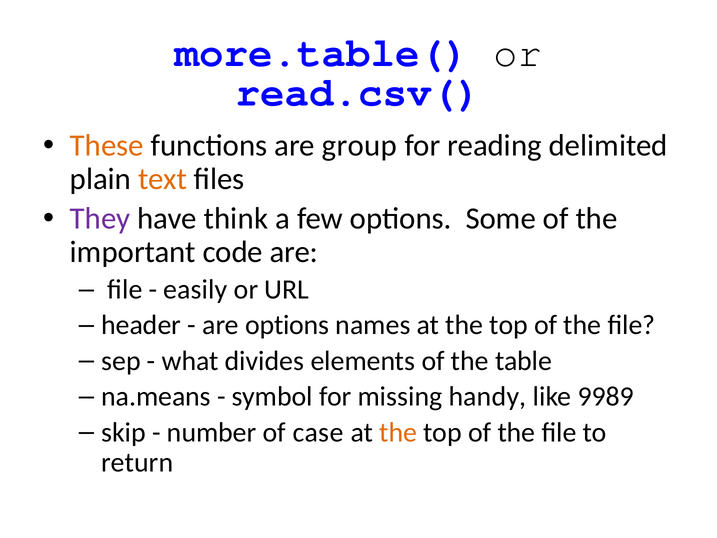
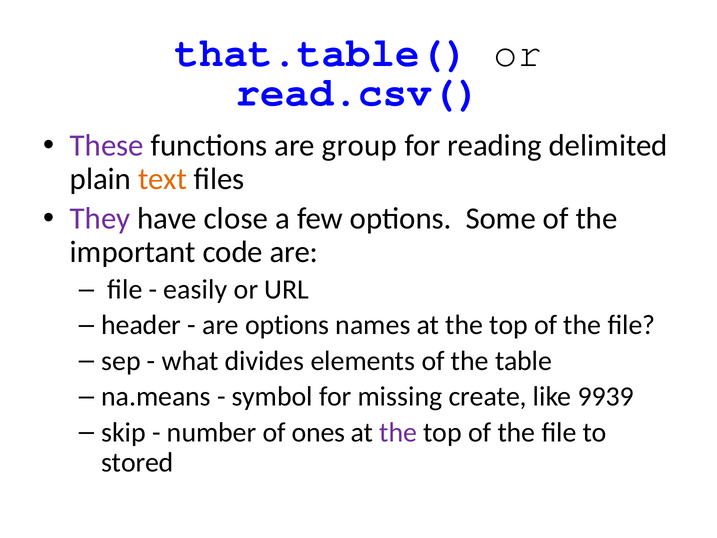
more.table(: more.table( -> that.table(
These colour: orange -> purple
think: think -> close
handy: handy -> create
9989: 9989 -> 9939
case: case -> ones
the at (398, 432) colour: orange -> purple
return: return -> stored
